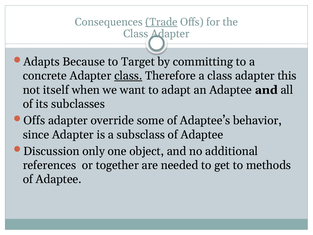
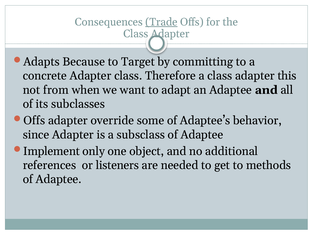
class at (128, 76) underline: present -> none
itself: itself -> from
Discussion: Discussion -> Implement
together: together -> listeners
